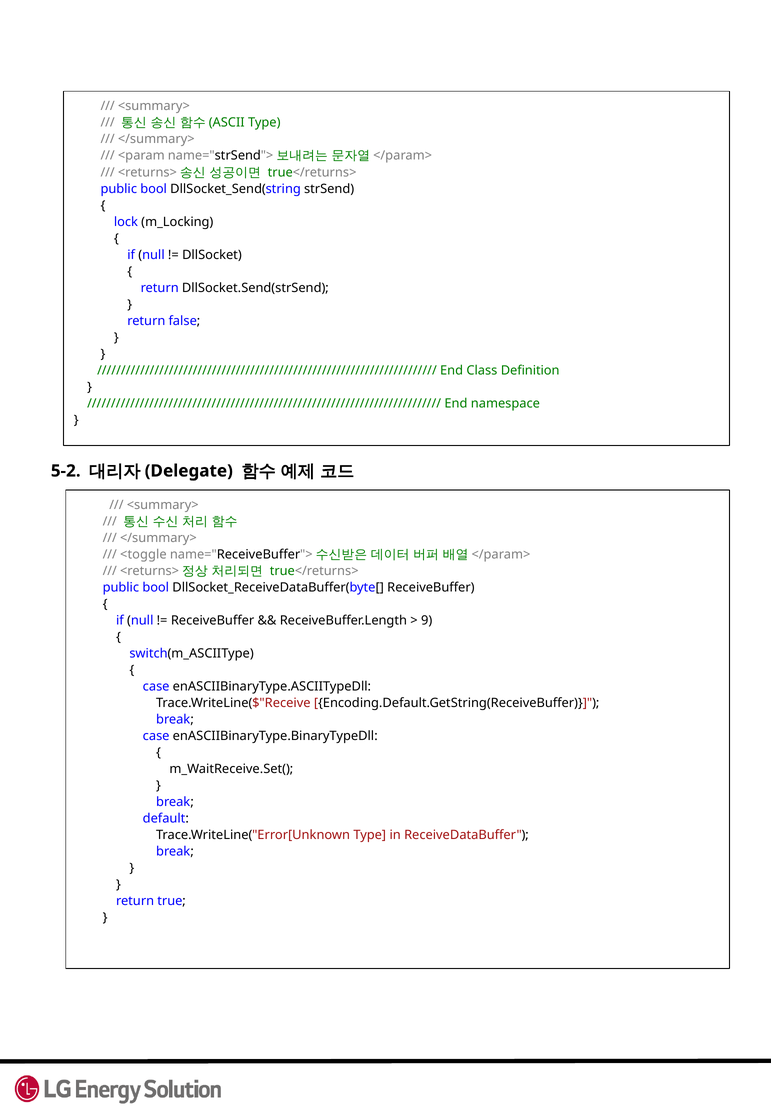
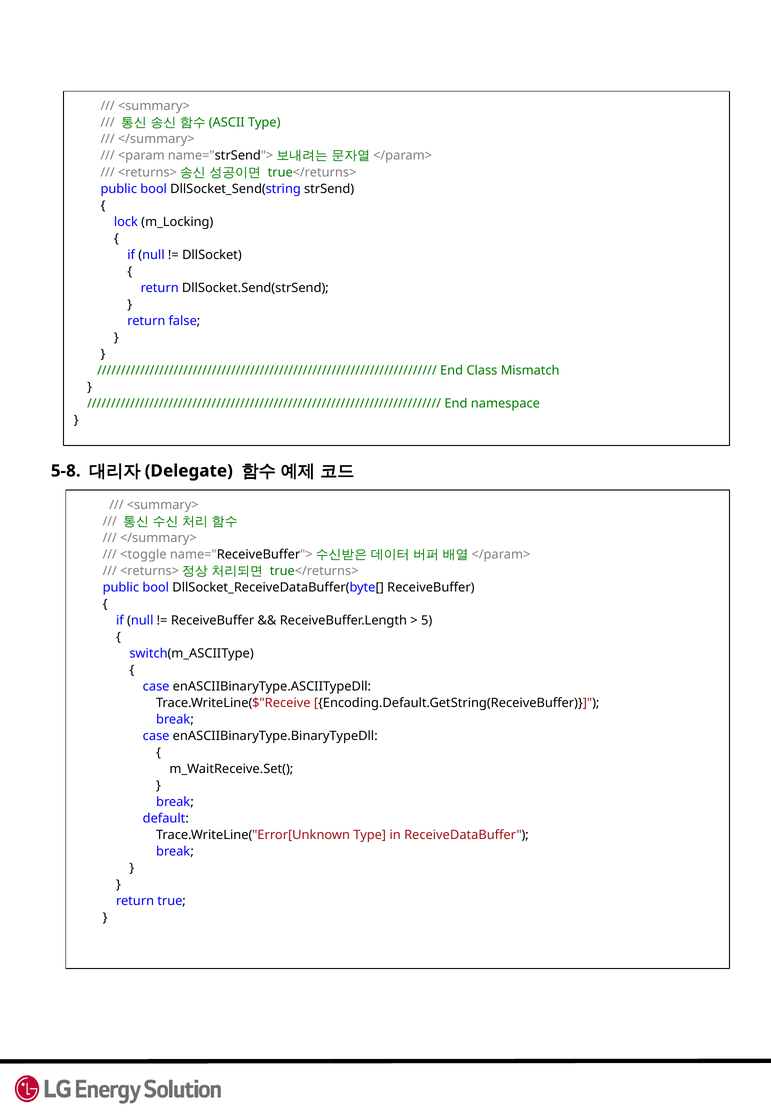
Definition: Definition -> Mismatch
5-2: 5-2 -> 5-8
9: 9 -> 5
